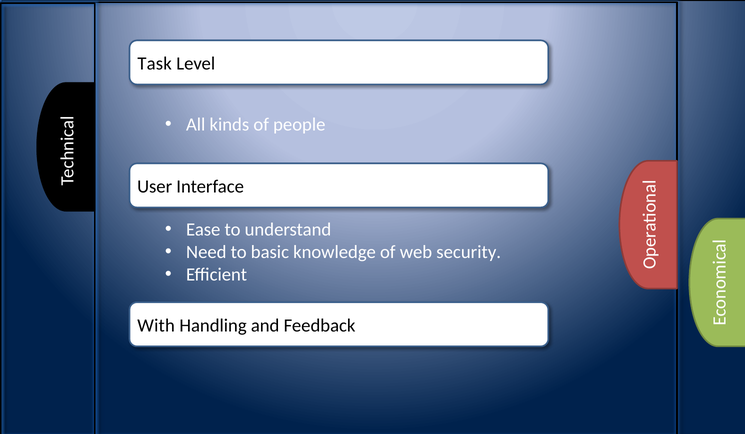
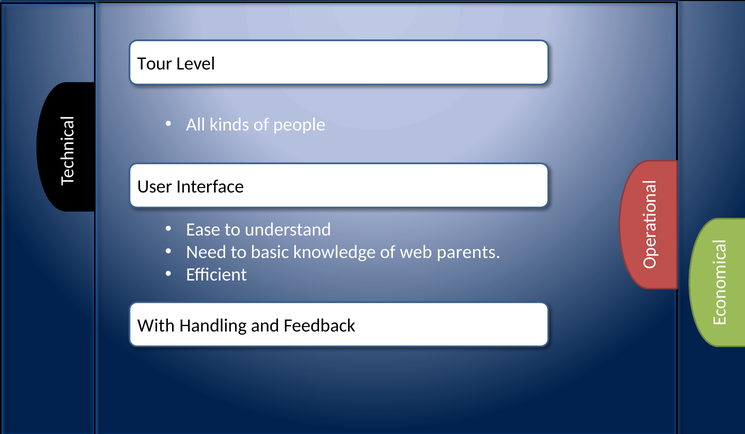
Task: Task -> Tour
security: security -> parents
